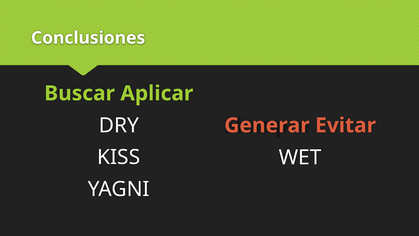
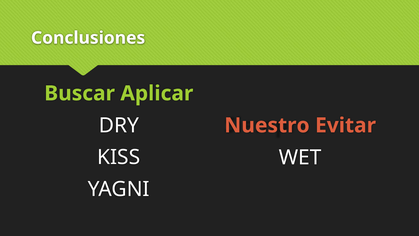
Generar: Generar -> Nuestro
